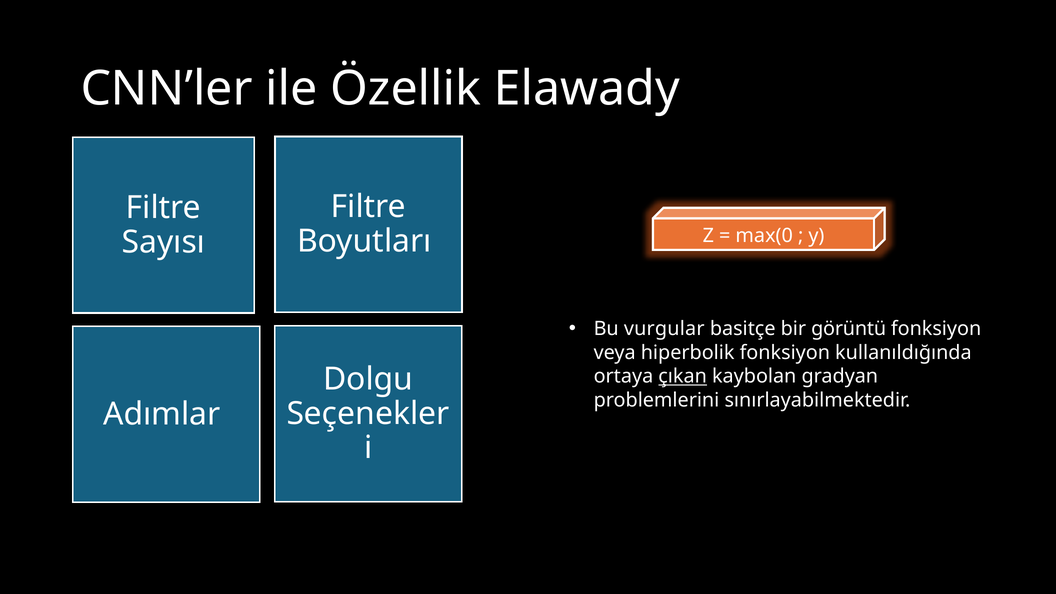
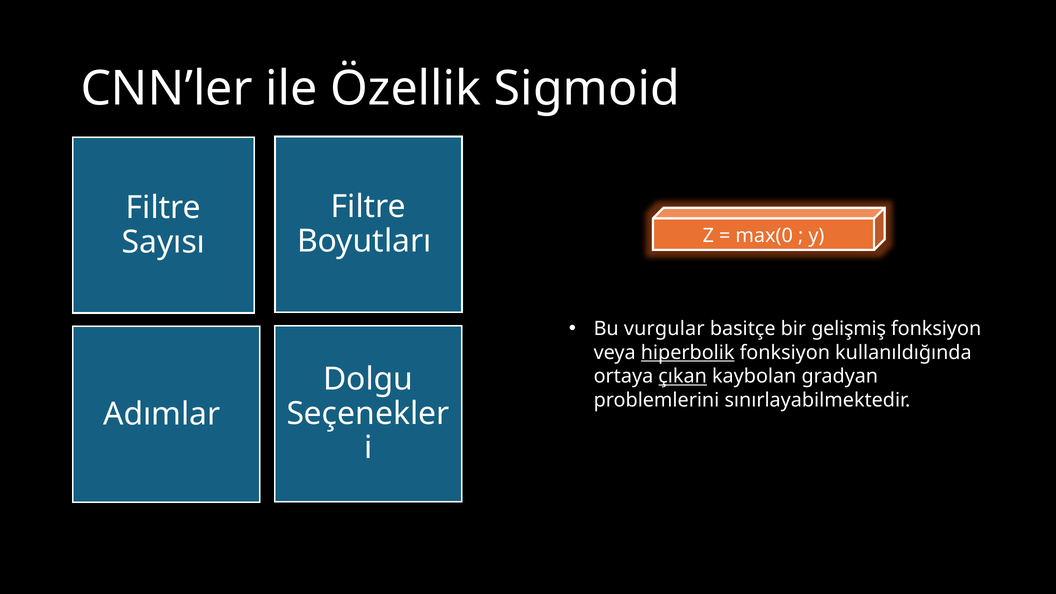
Elawady: Elawady -> Sigmoid
görüntü: görüntü -> gelişmiş
hiperbolik underline: none -> present
